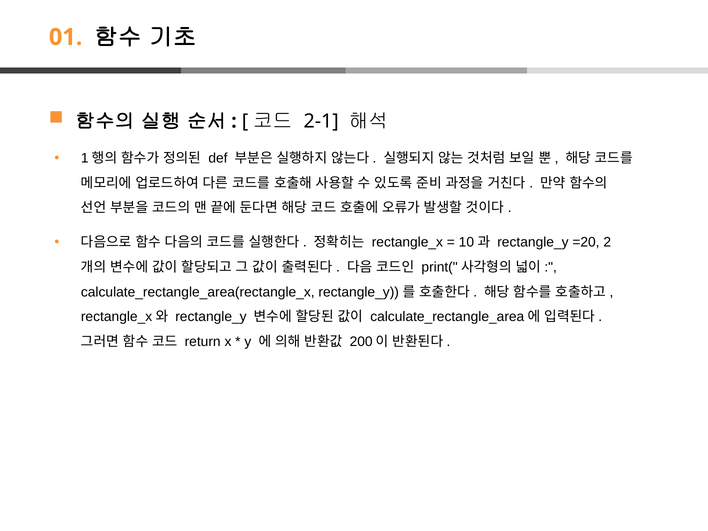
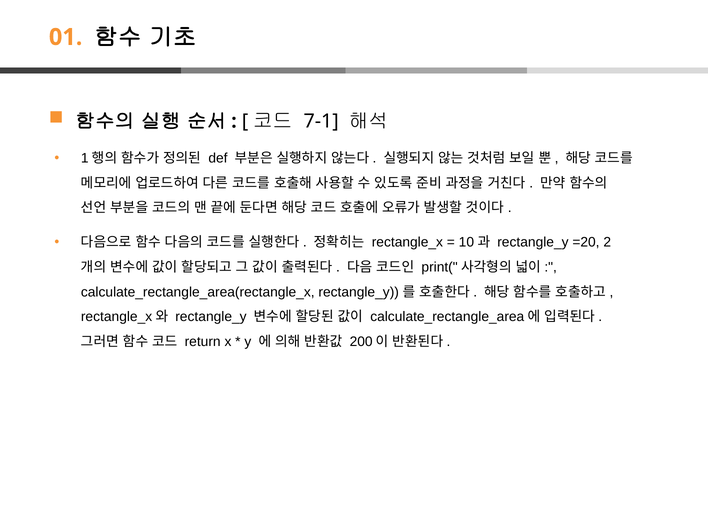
2-1: 2-1 -> 7-1
